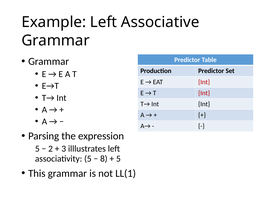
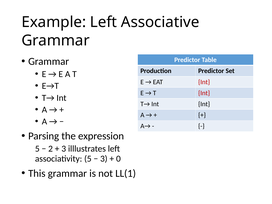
8 at (104, 159): 8 -> 3
5 at (118, 159): 5 -> 0
